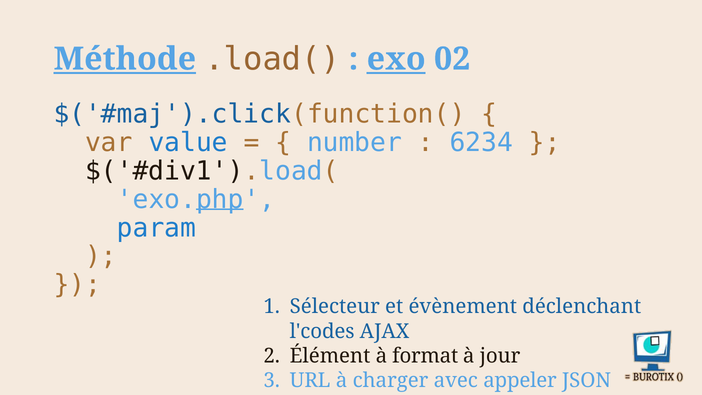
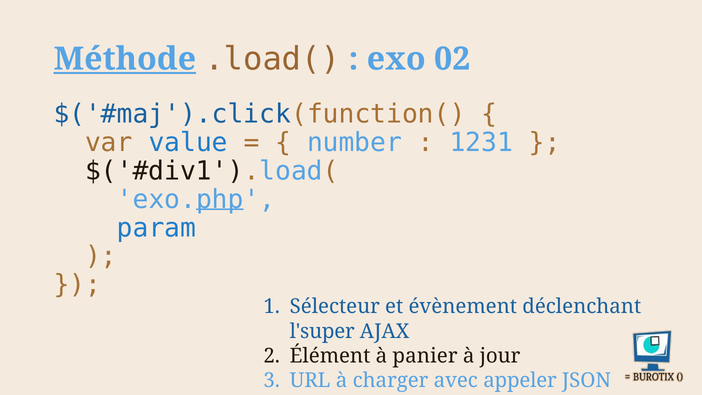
exo underline: present -> none
6234: 6234 -> 1231
l'codes: l'codes -> l'super
format: format -> panier
